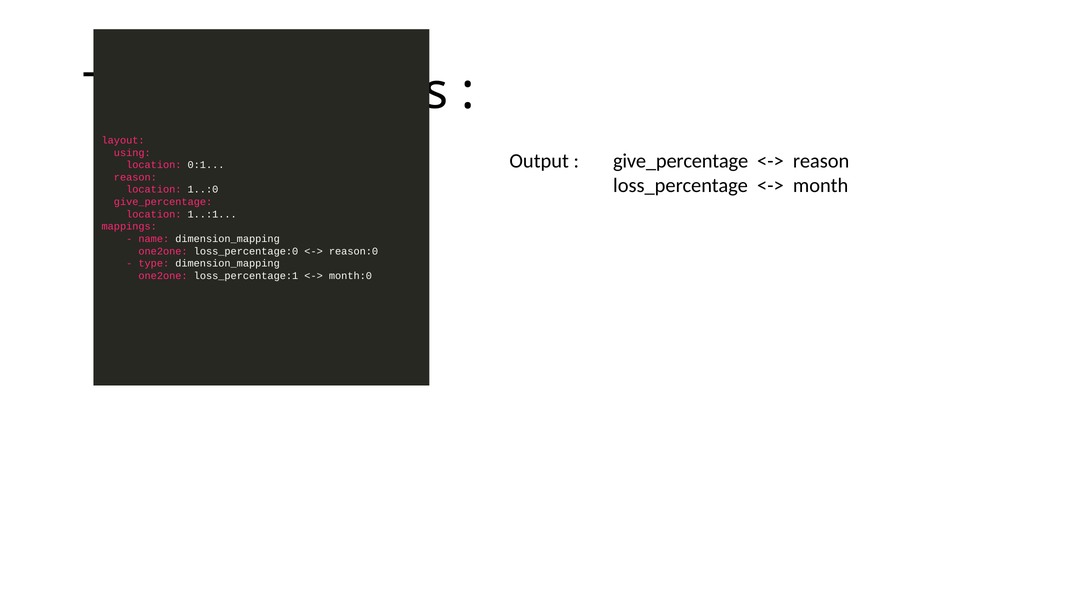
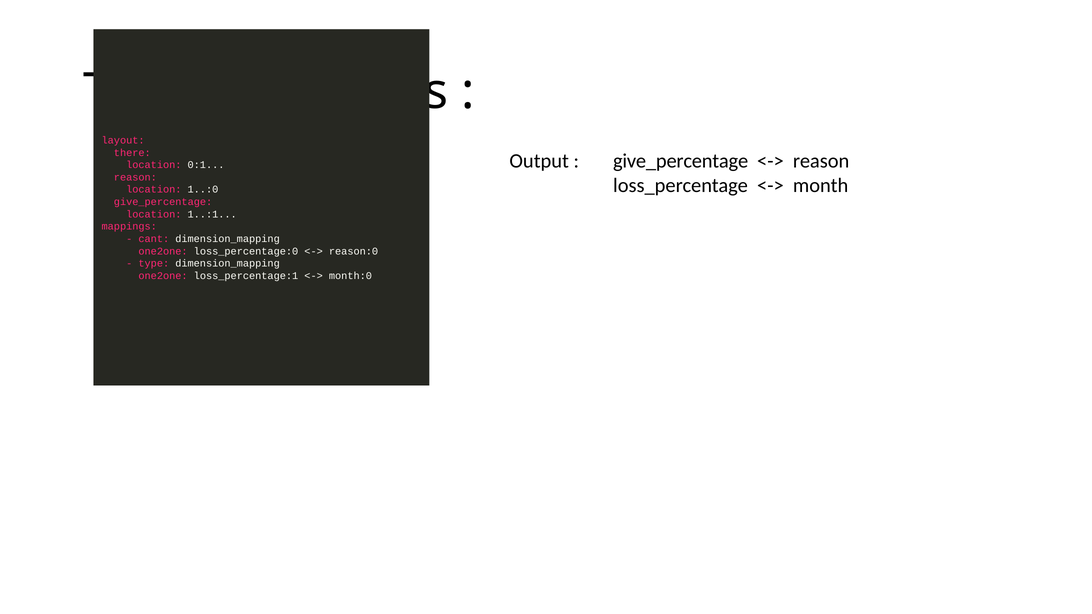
using: using -> there
name: name -> cant
